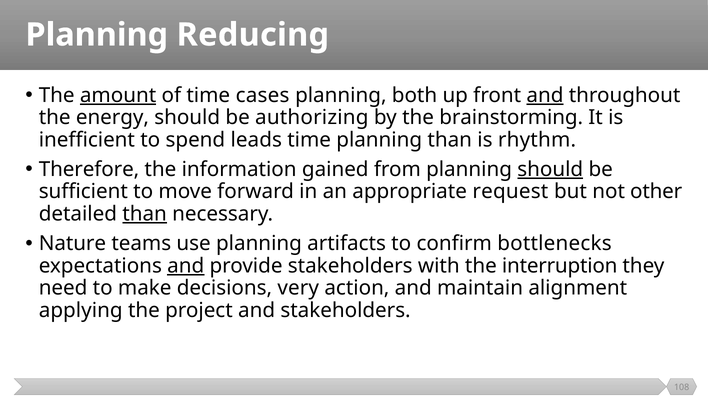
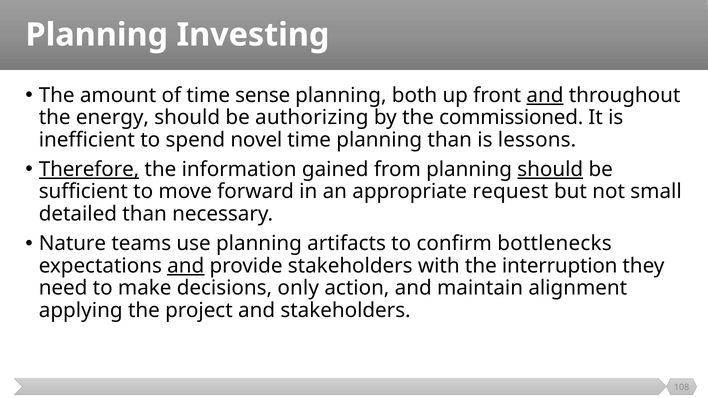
Reducing: Reducing -> Investing
amount underline: present -> none
cases: cases -> sense
brainstorming: brainstorming -> commissioned
leads: leads -> novel
rhythm: rhythm -> lessons
Therefore underline: none -> present
other: other -> small
than at (145, 214) underline: present -> none
very: very -> only
